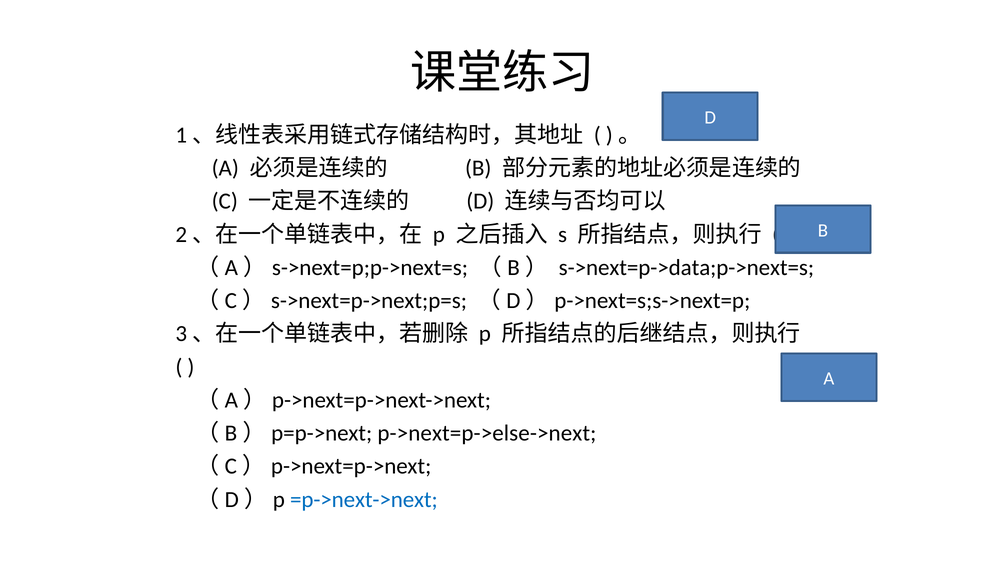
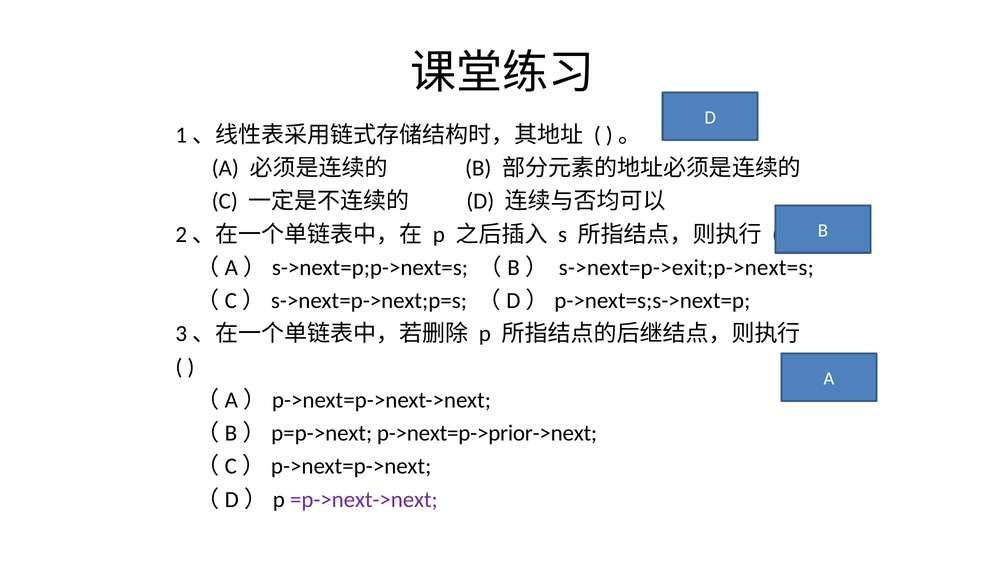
s->next=p->data;p->next=s: s->next=p->data;p->next=s -> s->next=p->exit;p->next=s
p->next=p->else->next: p->next=p->else->next -> p->next=p->prior->next
=p->next->next colour: blue -> purple
